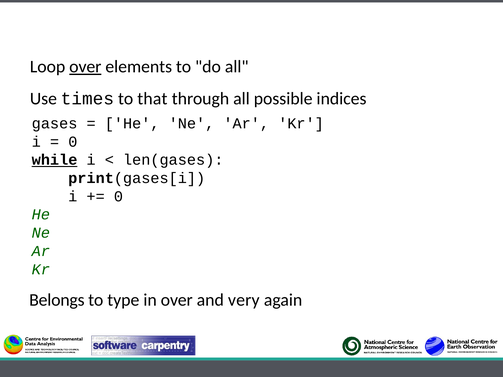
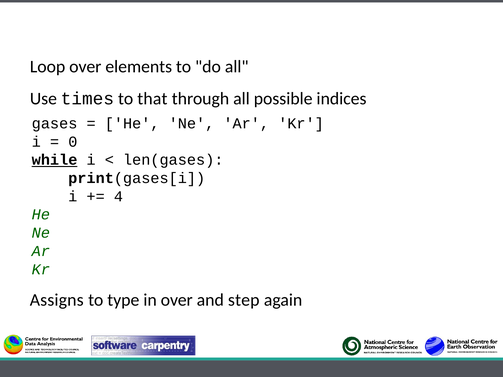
over at (85, 67) underline: present -> none
0 at (118, 196): 0 -> 4
Belongs: Belongs -> Assigns
very: very -> step
